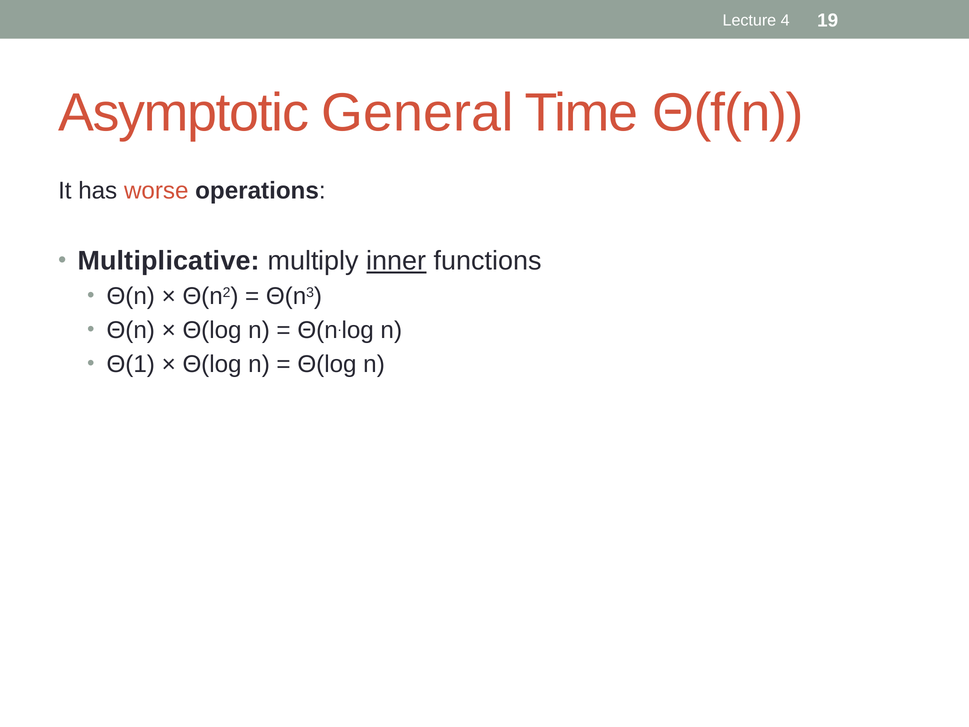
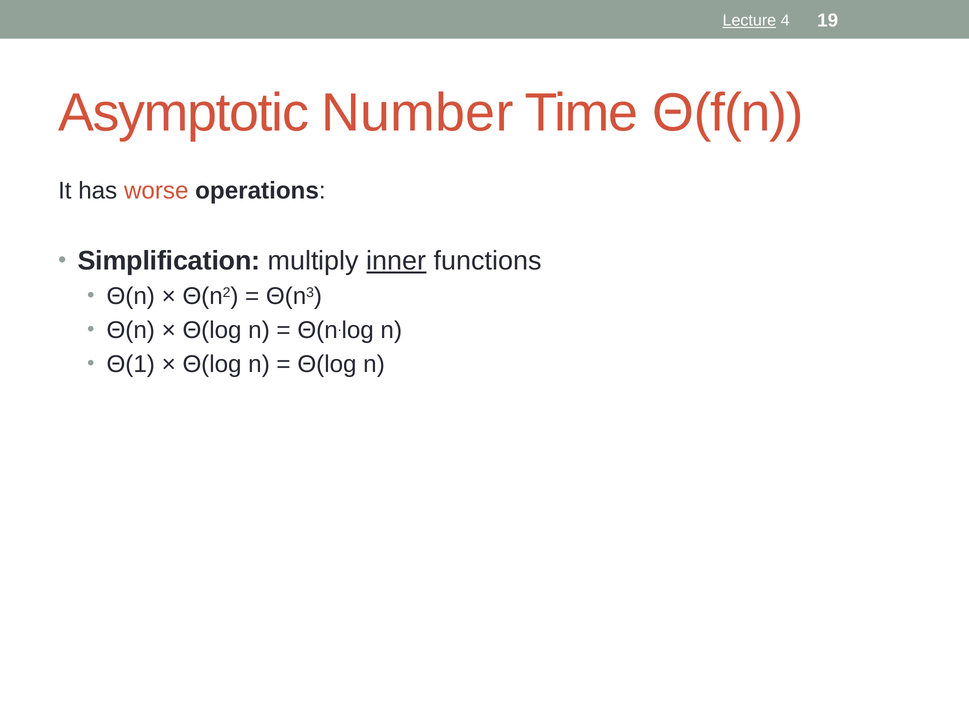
Lecture underline: none -> present
General: General -> Number
Multiplicative: Multiplicative -> Simplification
